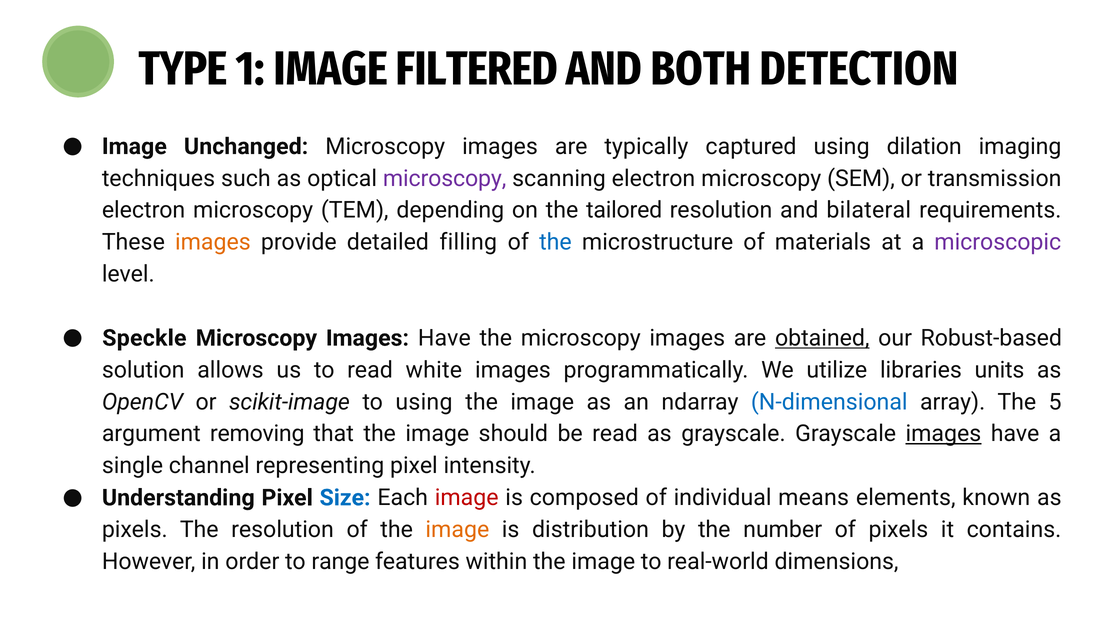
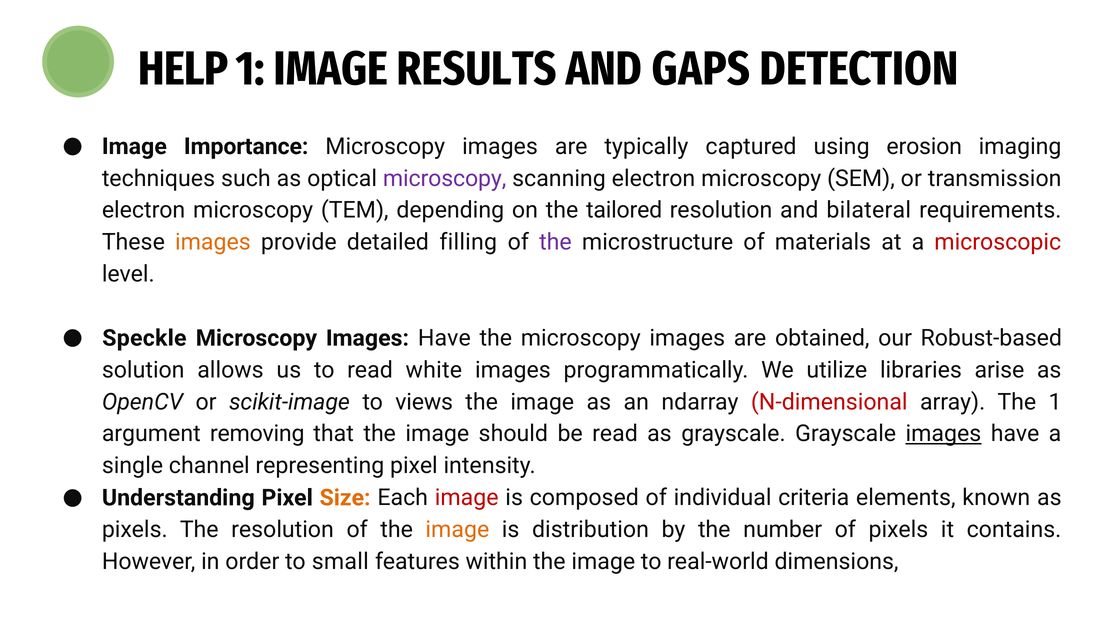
TYPE: TYPE -> HELP
FILTERED: FILTERED -> RESULTS
BOTH: BOTH -> GAPS
Unchanged: Unchanged -> Importance
dilation: dilation -> erosion
the at (555, 242) colour: blue -> purple
microscopic colour: purple -> red
obtained underline: present -> none
units: units -> arise
to using: using -> views
N-dimensional colour: blue -> red
The 5: 5 -> 1
Size colour: blue -> orange
means: means -> criteria
range: range -> small
